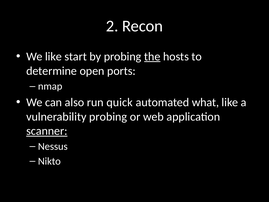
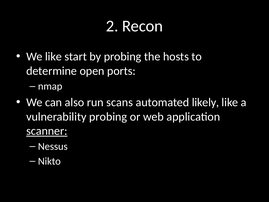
the underline: present -> none
quick: quick -> scans
what: what -> likely
